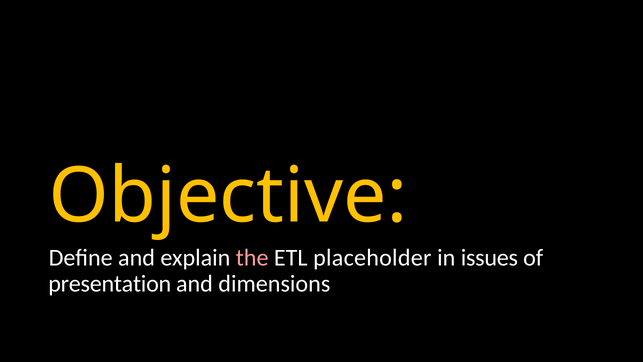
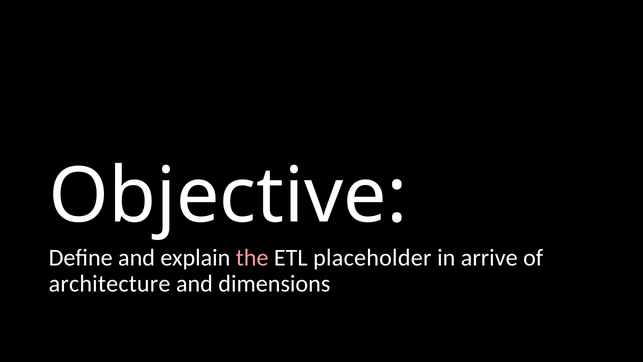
Objective colour: yellow -> white
issues: issues -> arrive
presentation: presentation -> architecture
